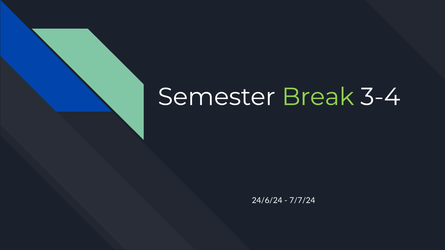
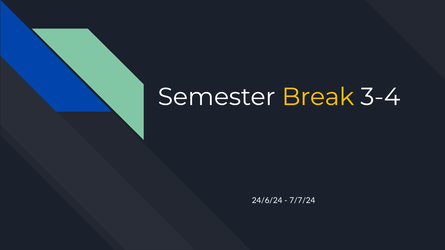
Break colour: light green -> yellow
